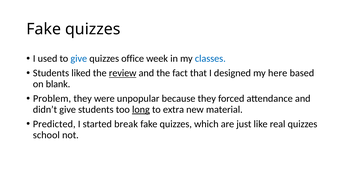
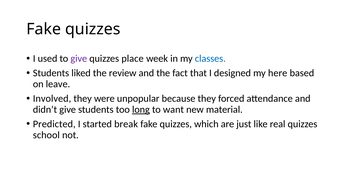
give at (79, 59) colour: blue -> purple
office: office -> place
review underline: present -> none
blank: blank -> leave
Problem: Problem -> Involved
extra: extra -> want
